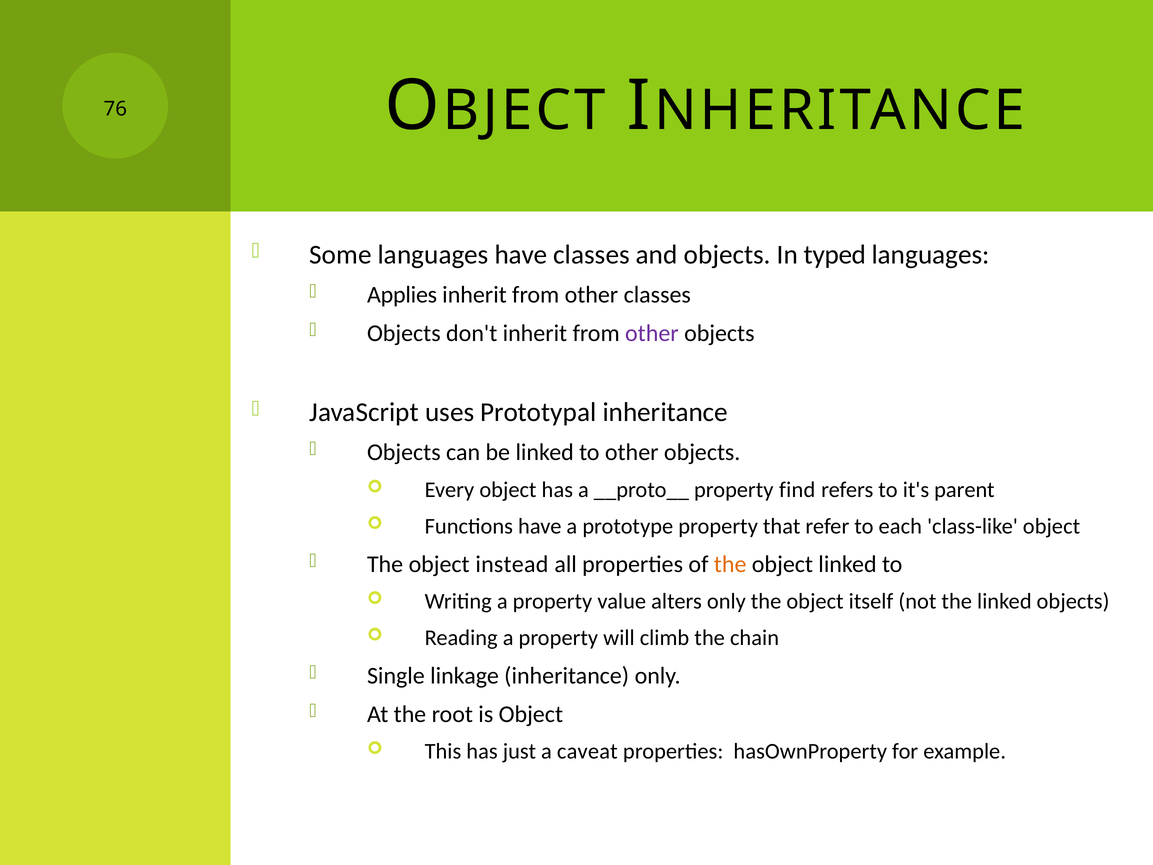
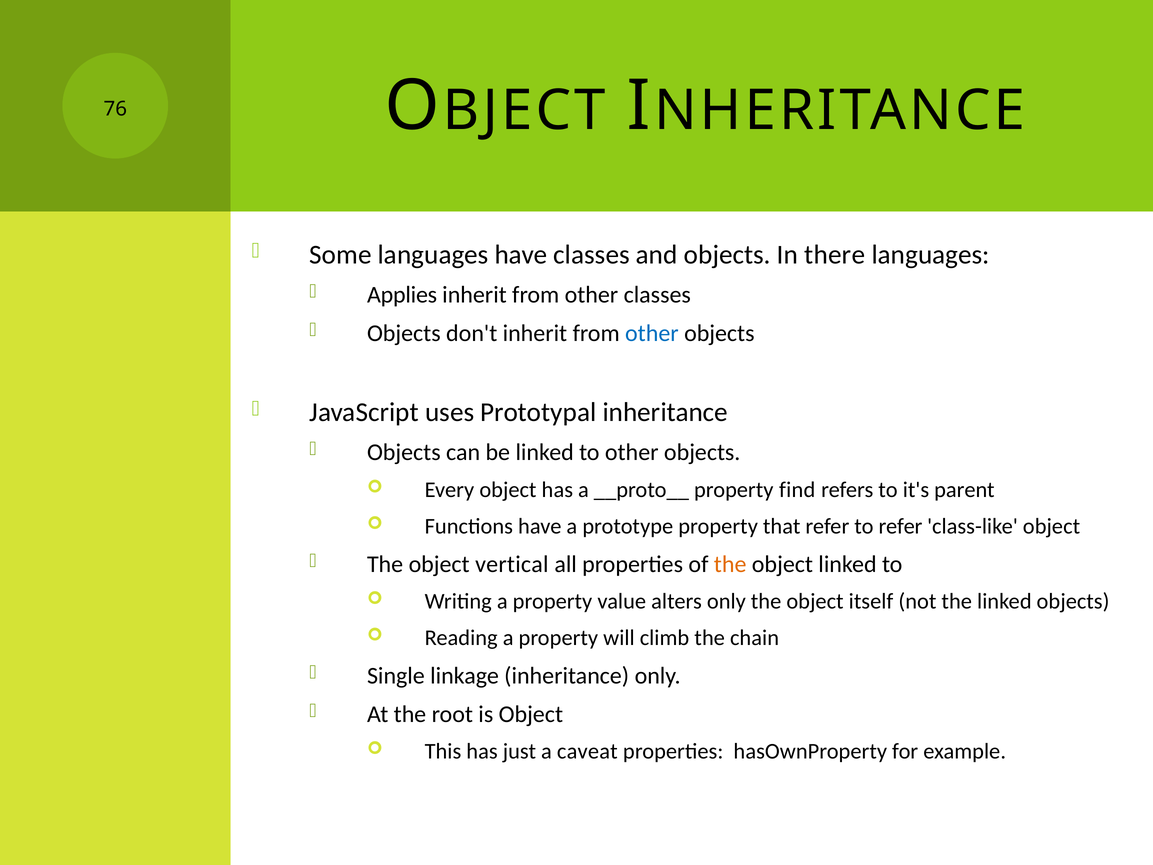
typed: typed -> there
other at (652, 333) colour: purple -> blue
to each: each -> refer
instead: instead -> vertical
